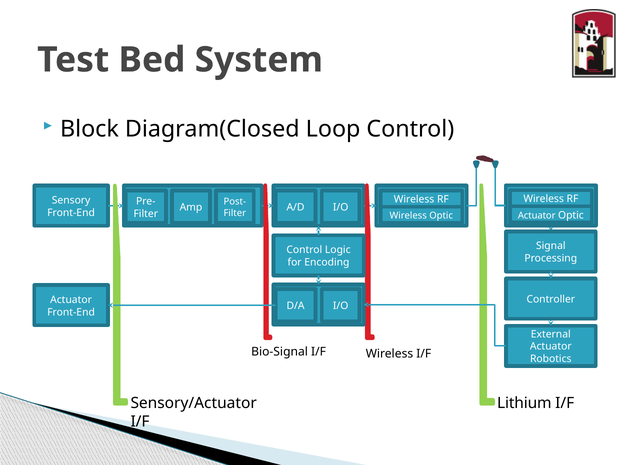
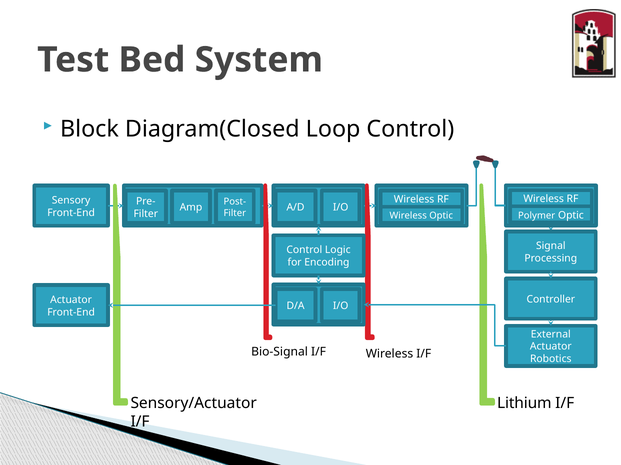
Actuator at (537, 216): Actuator -> Polymer
